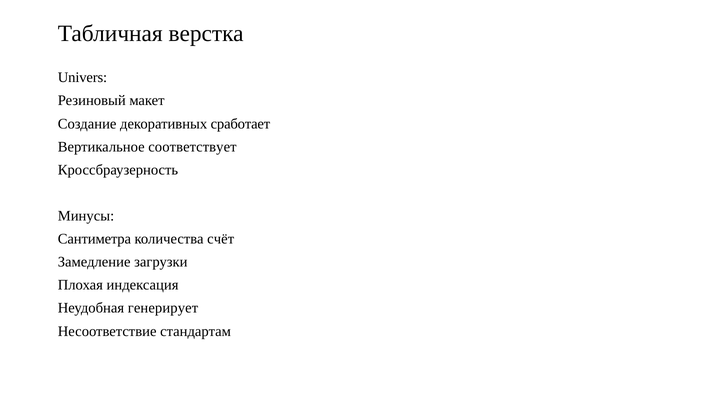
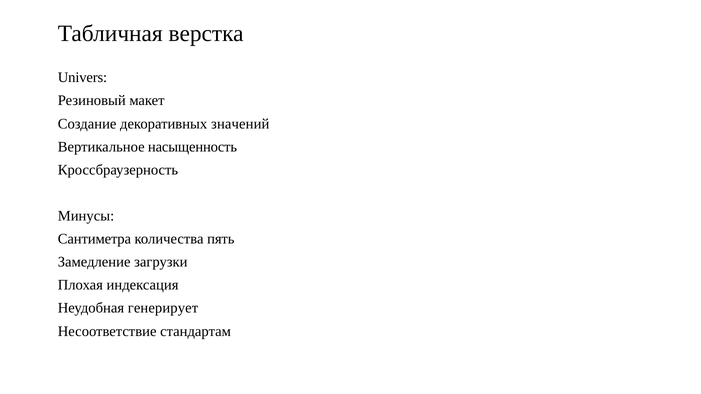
сработает: сработает -> значений
соответствует: соответствует -> насыщенность
счёт: счёт -> пять
